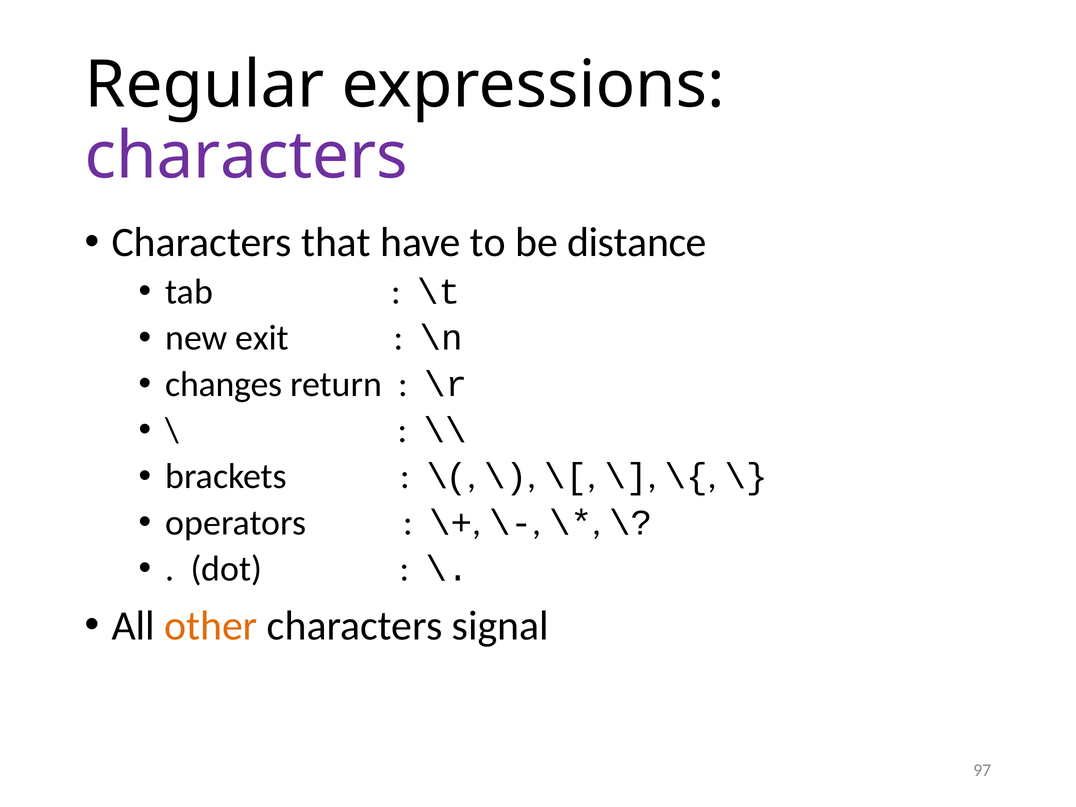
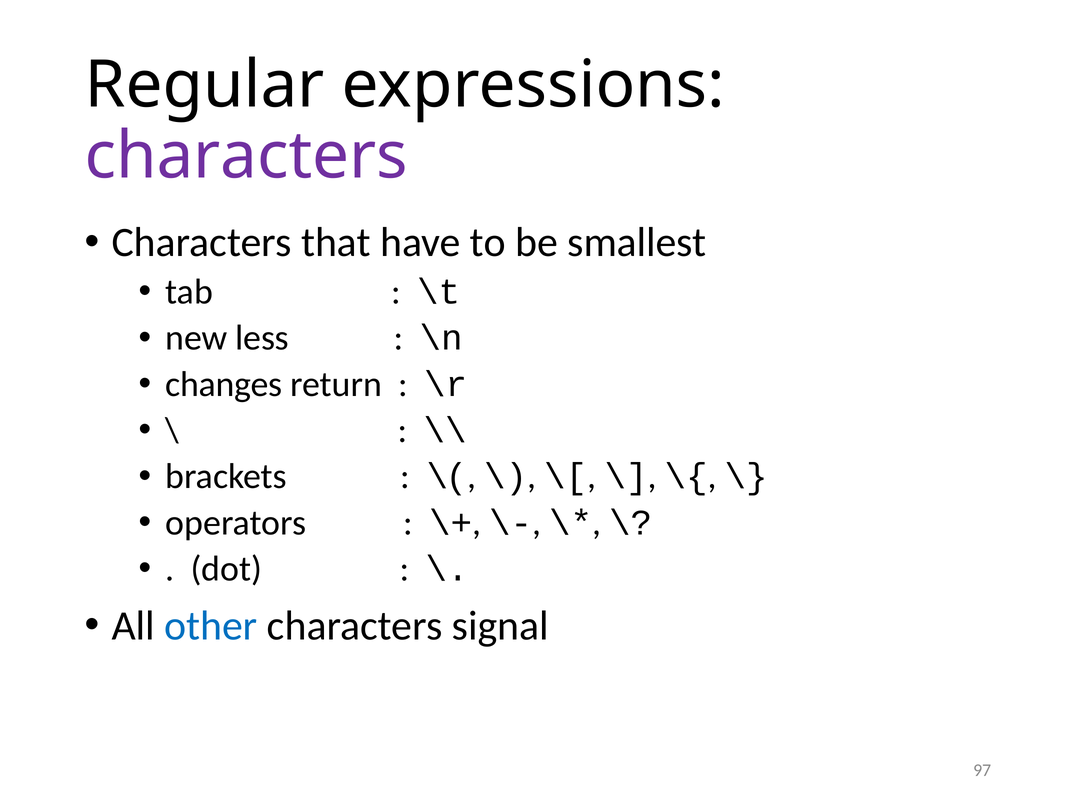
distance: distance -> smallest
exit: exit -> less
other colour: orange -> blue
